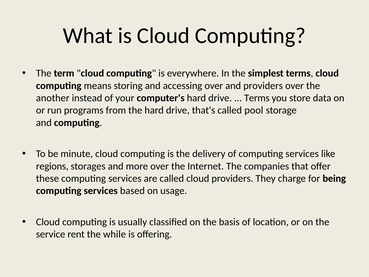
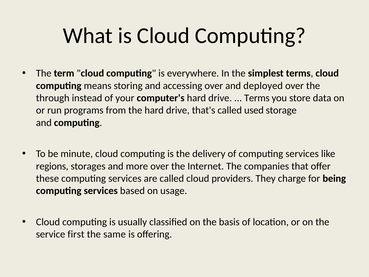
and providers: providers -> deployed
another: another -> through
pool: pool -> used
rent: rent -> first
while: while -> same
